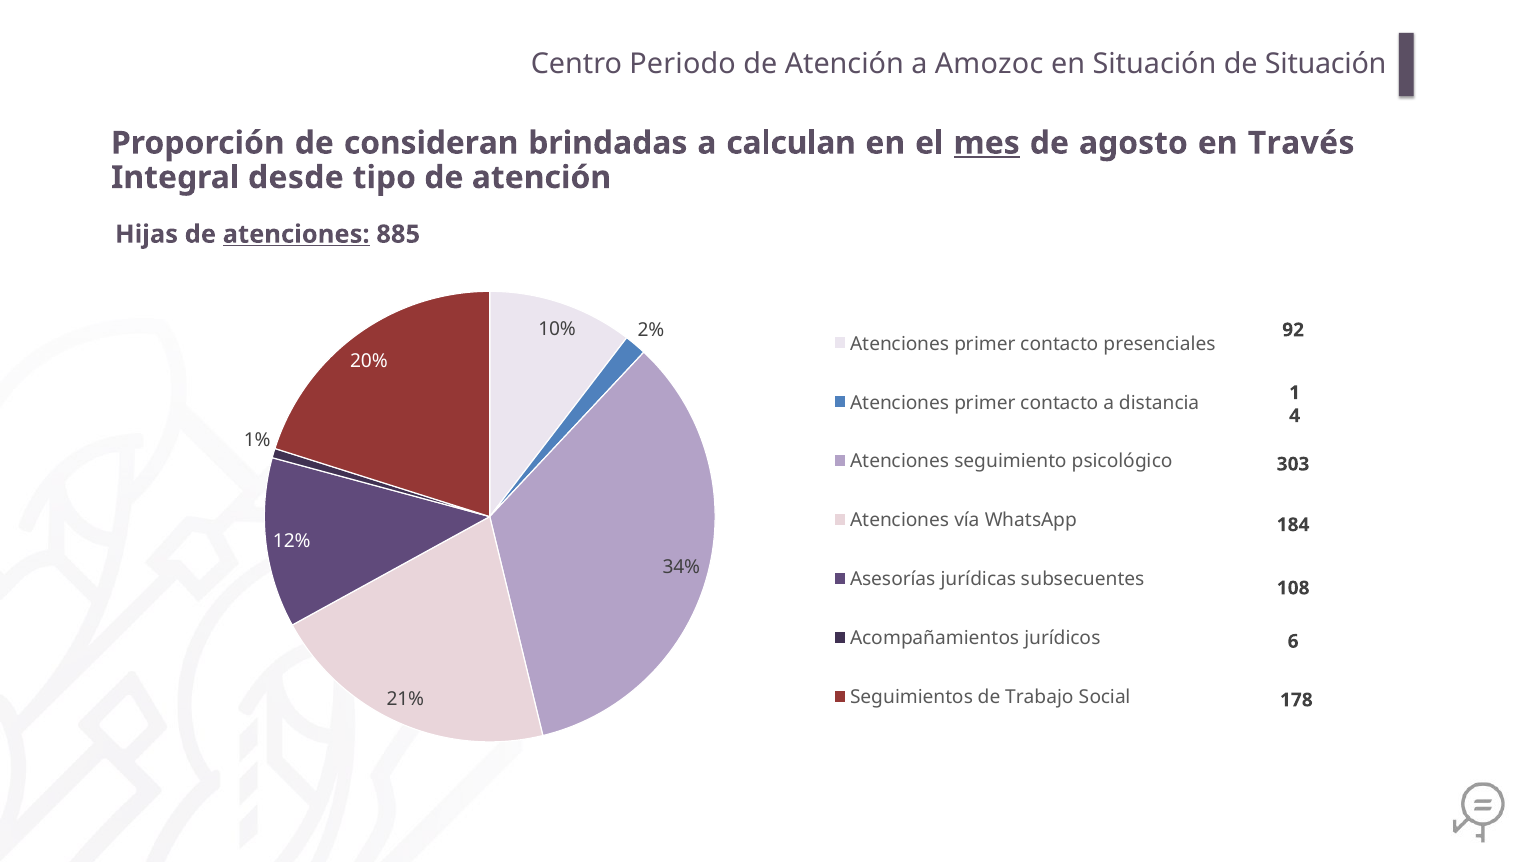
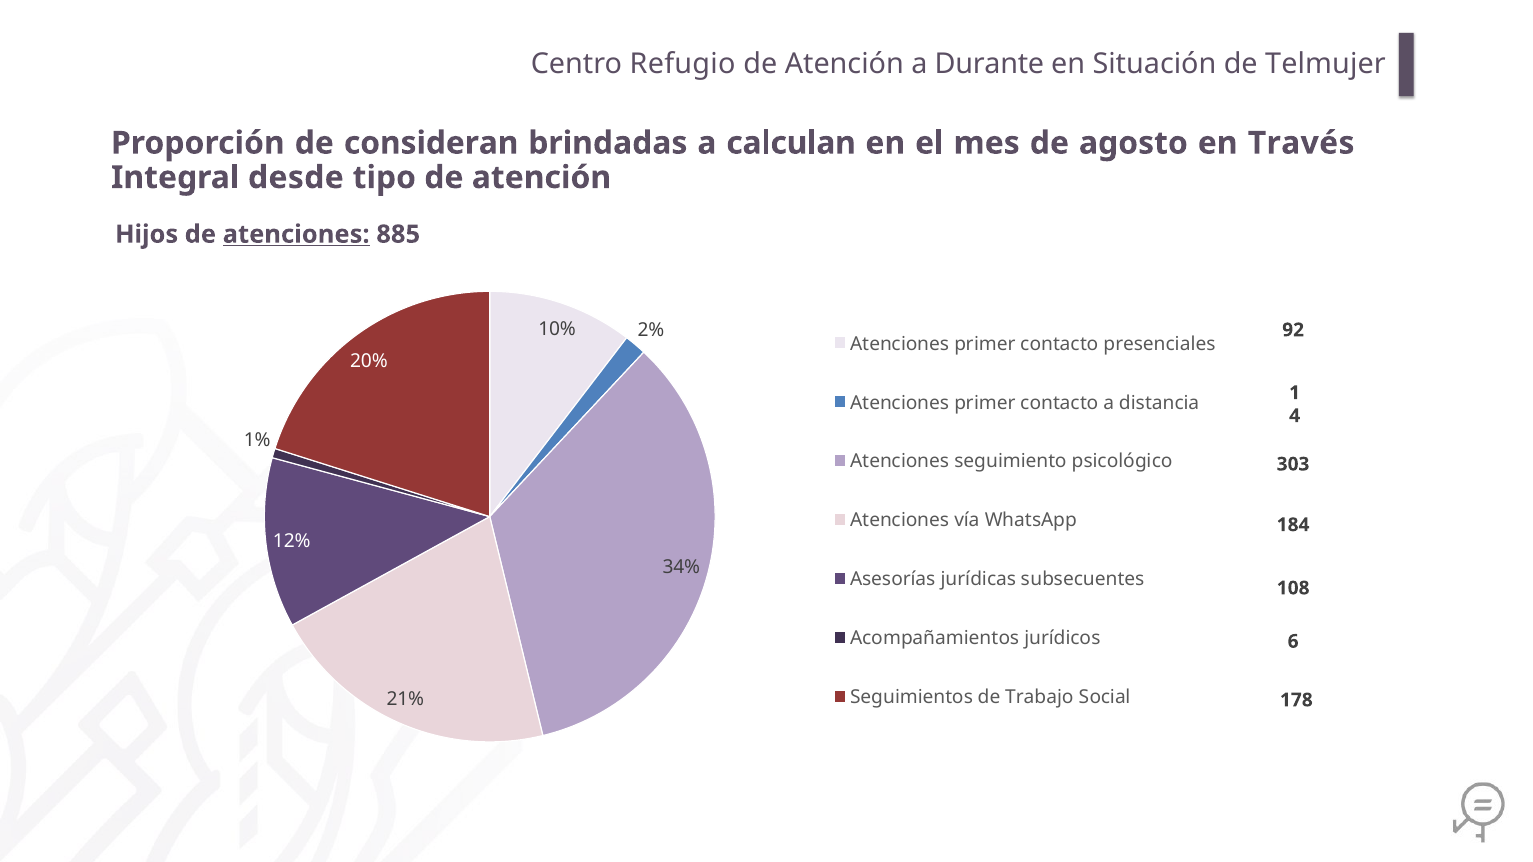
Periodo: Periodo -> Refugio
Amozoc: Amozoc -> Durante
de Situación: Situación -> Telmujer
mes underline: present -> none
Hijas: Hijas -> Hijos
